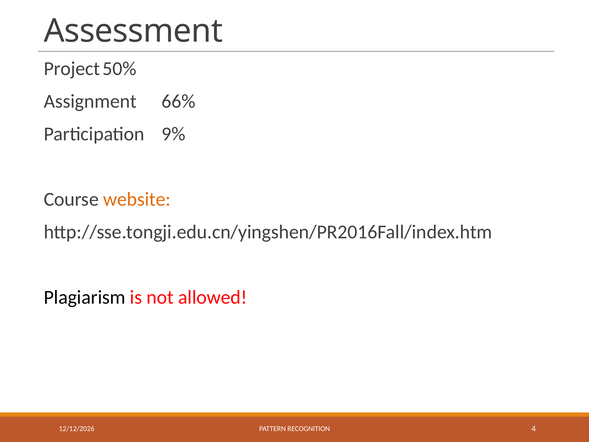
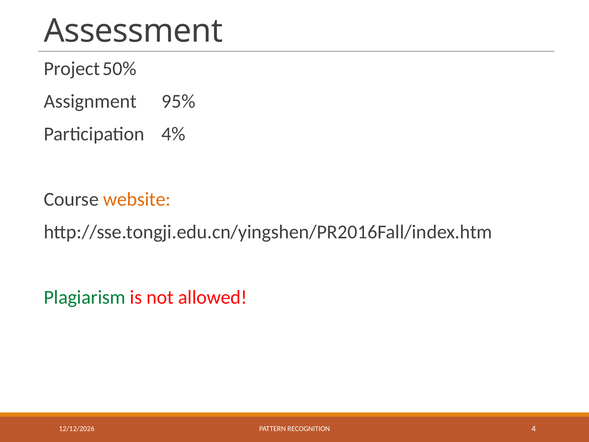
66%: 66% -> 95%
9%: 9% -> 4%
Plagiarism colour: black -> green
